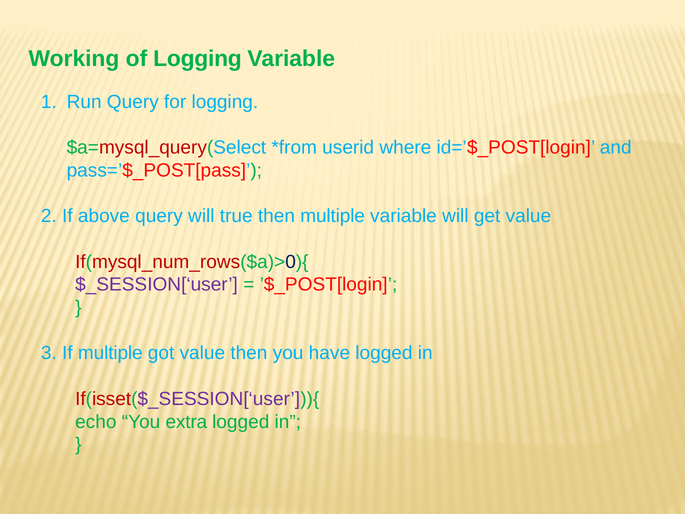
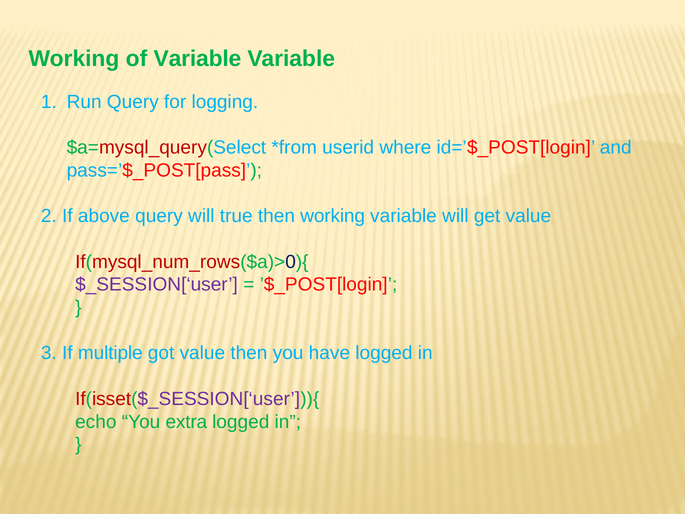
of Logging: Logging -> Variable
then multiple: multiple -> working
